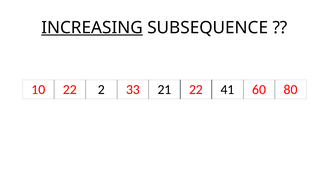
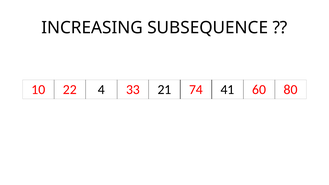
INCREASING underline: present -> none
2: 2 -> 4
21 22: 22 -> 74
